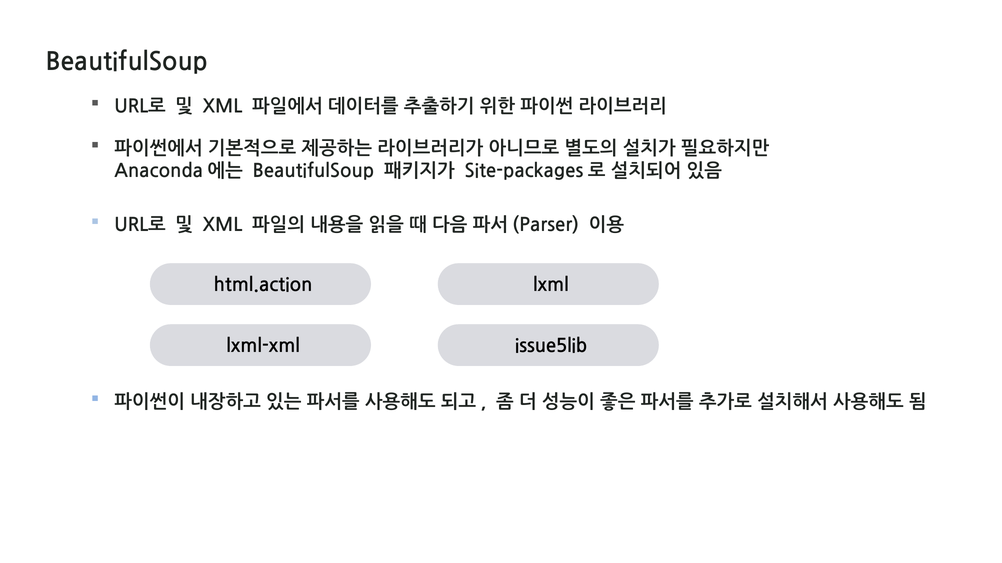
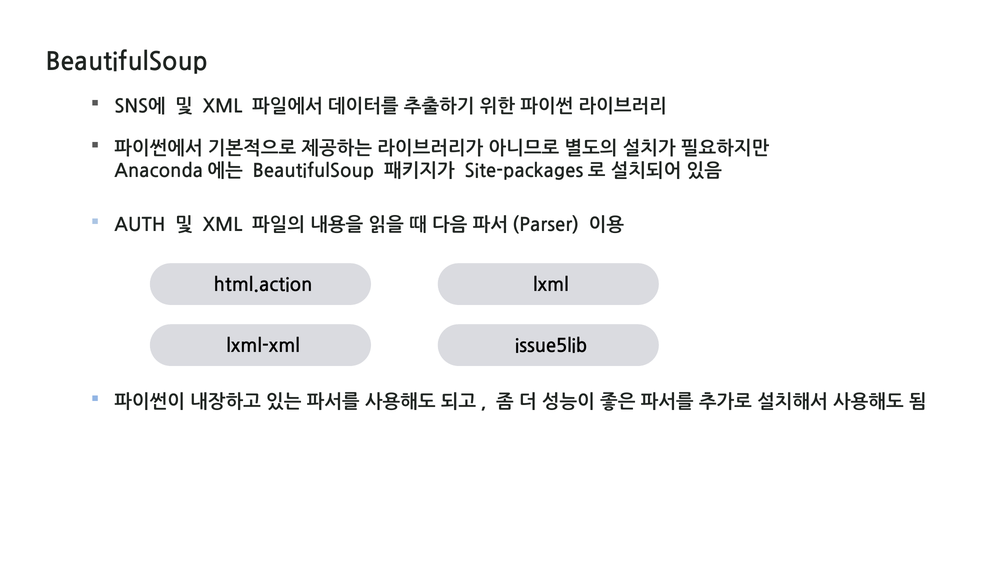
URL로 at (140, 107): URL로 -> SNS에
URL로 at (140, 226): URL로 -> AUTH
